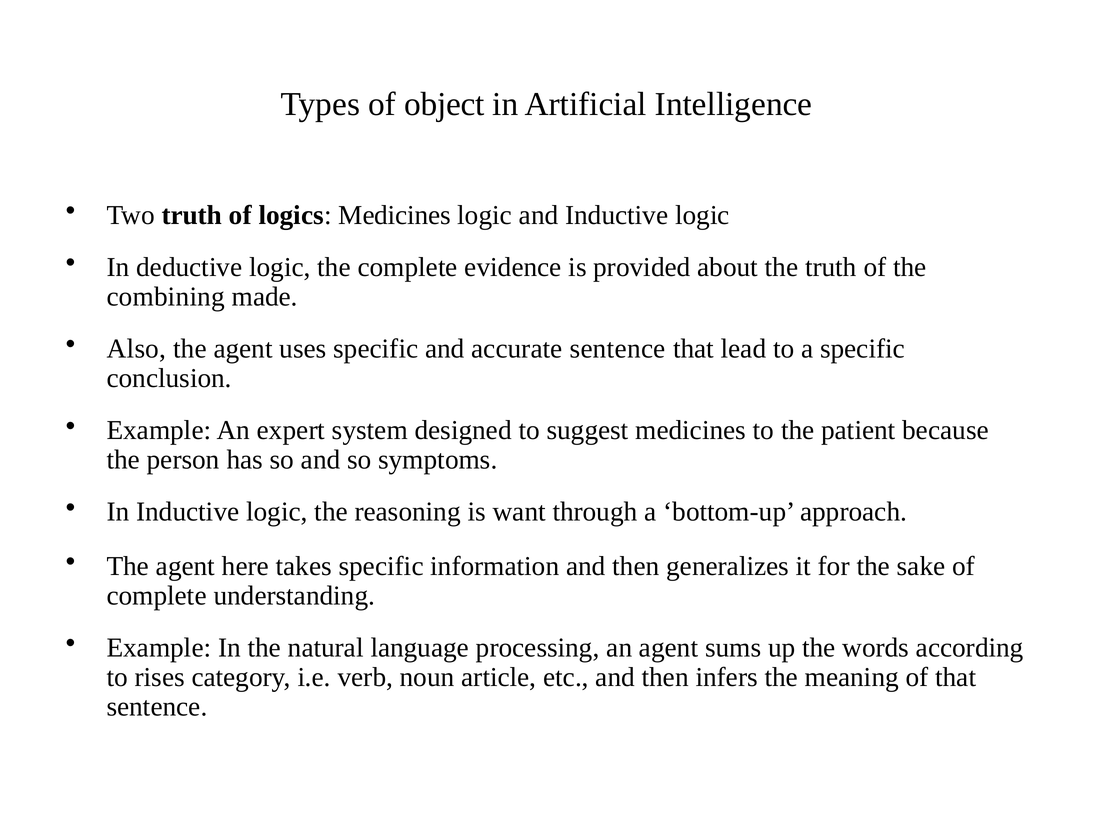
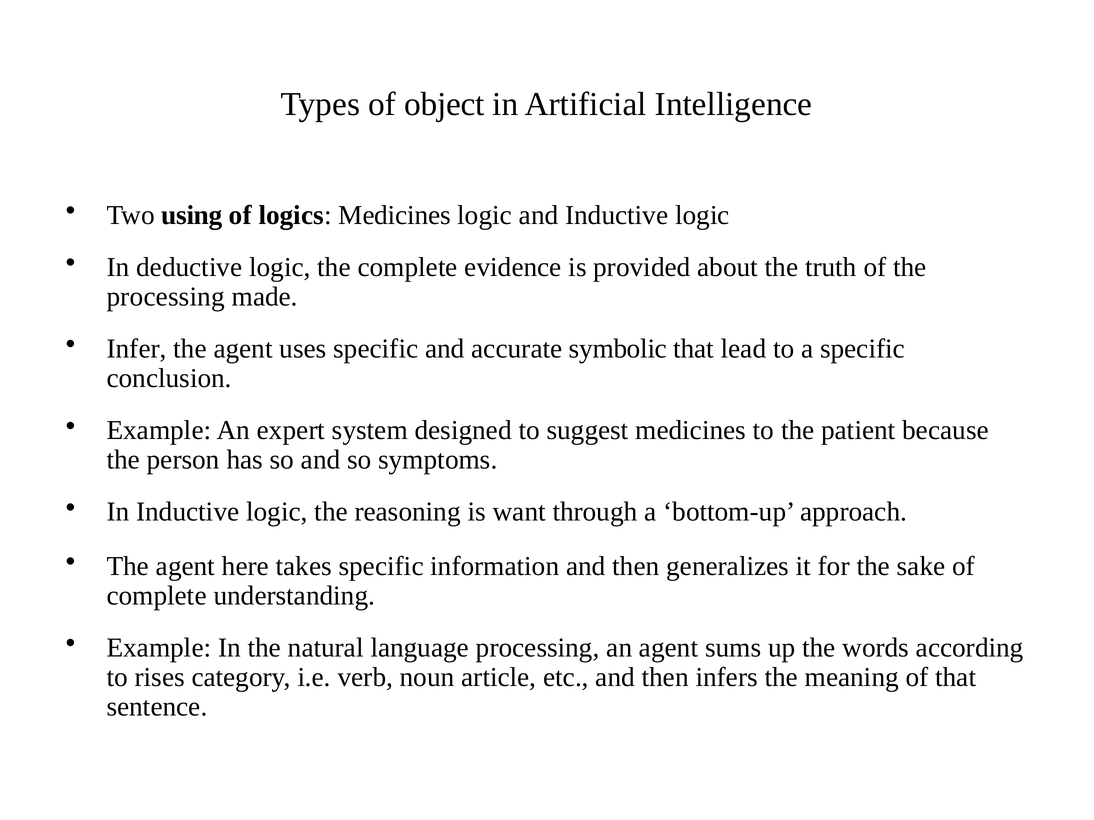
Two truth: truth -> using
combining at (166, 297): combining -> processing
Also: Also -> Infer
accurate sentence: sentence -> symbolic
